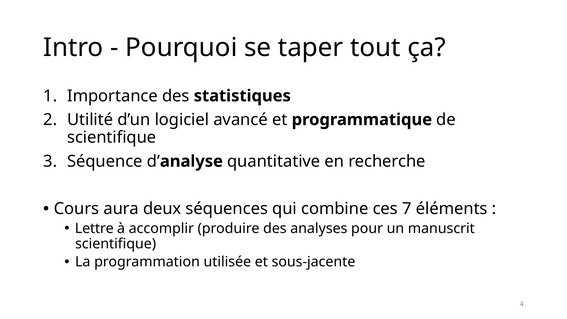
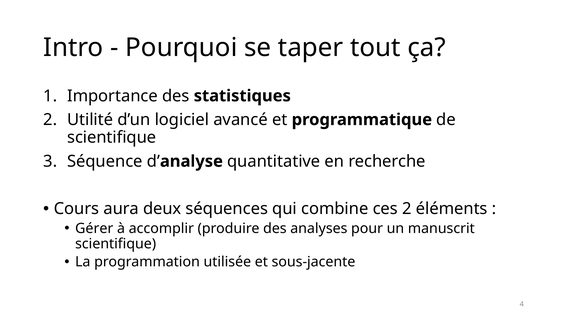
ces 7: 7 -> 2
Lettre: Lettre -> Gérer
